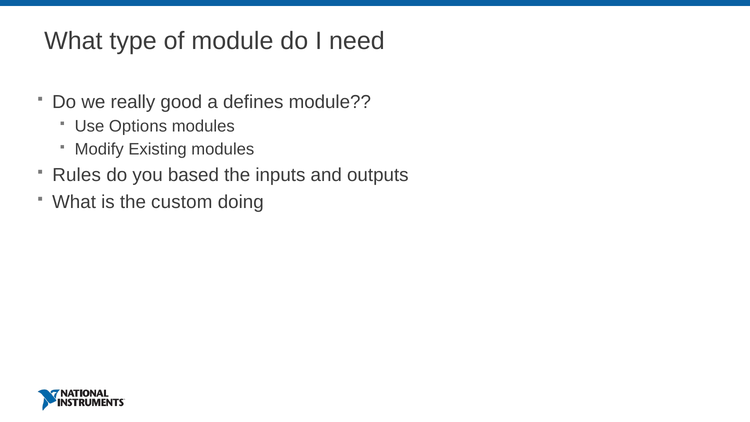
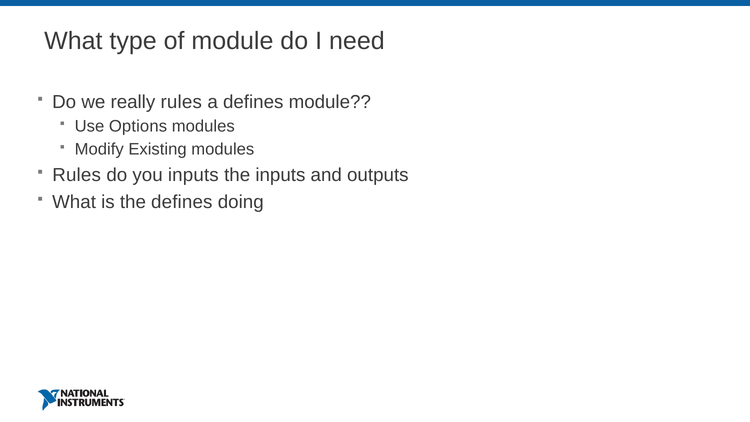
really good: good -> rules
you based: based -> inputs
the custom: custom -> defines
